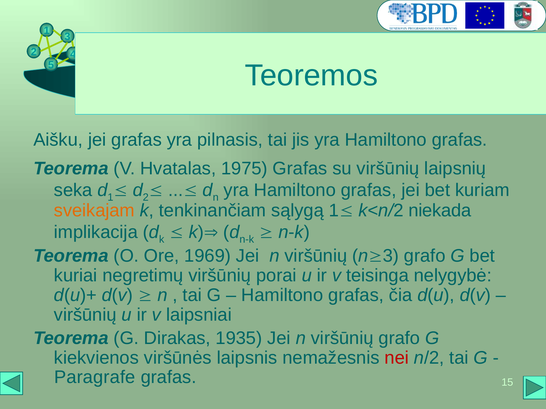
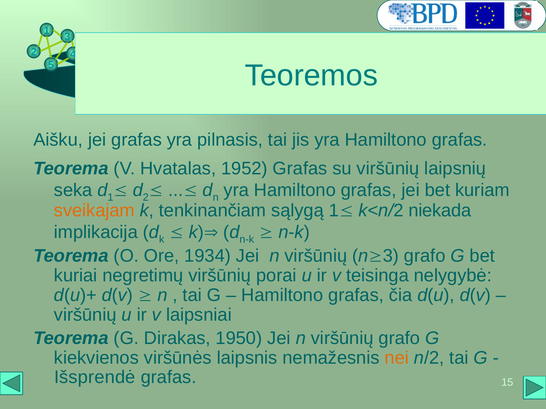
1975: 1975 -> 1952
1969: 1969 -> 1934
1935: 1935 -> 1950
nei colour: red -> orange
Paragrafe: Paragrafe -> Išsprendė
